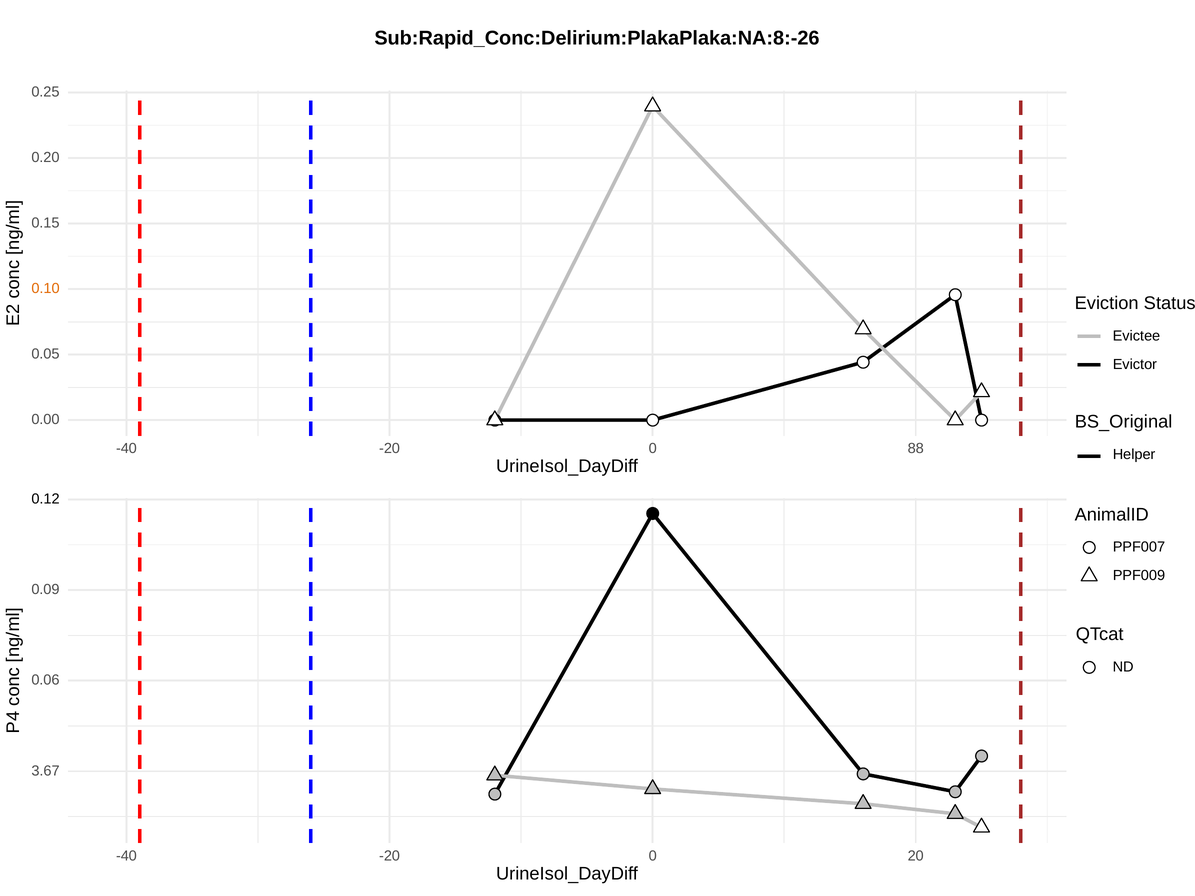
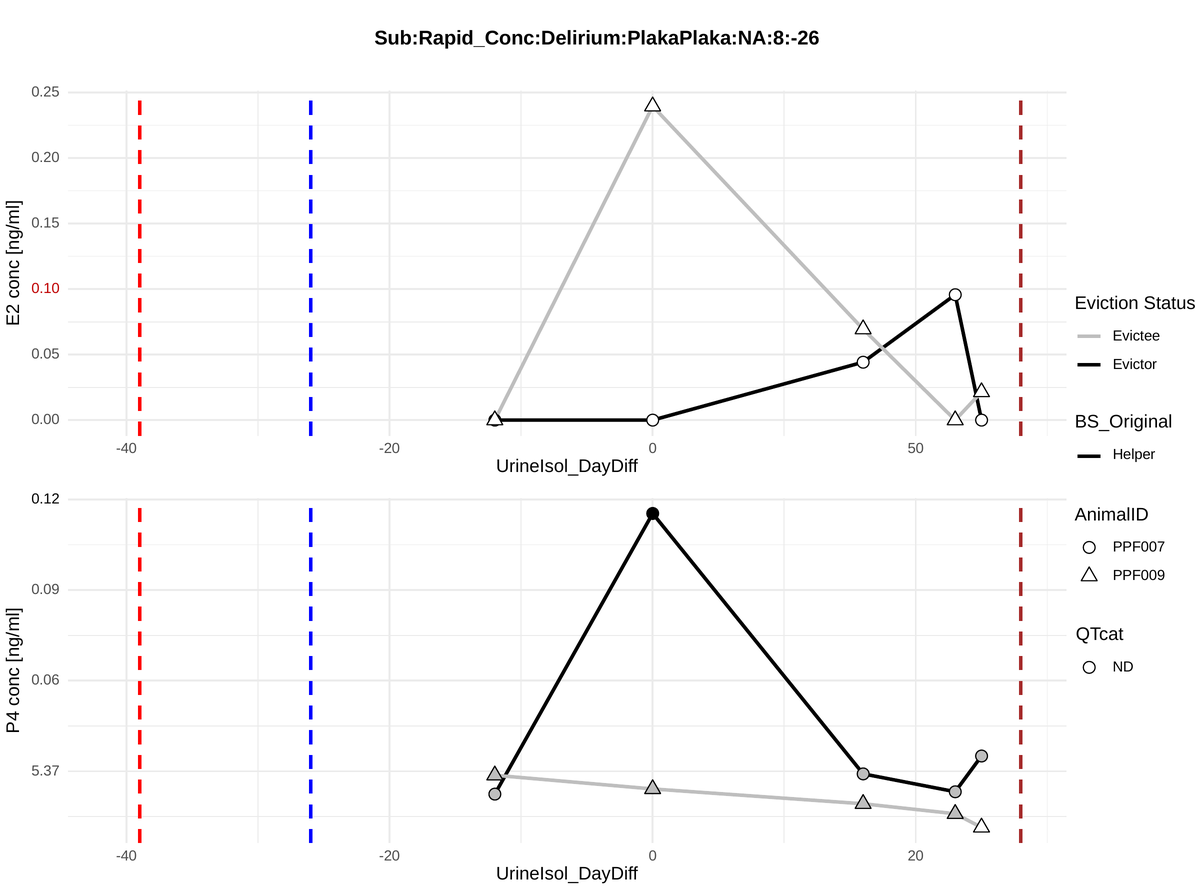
0.10 colour: orange -> red
88: 88 -> 50
3.67: 3.67 -> 5.37
